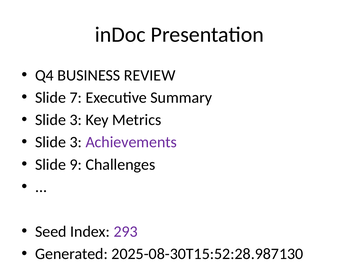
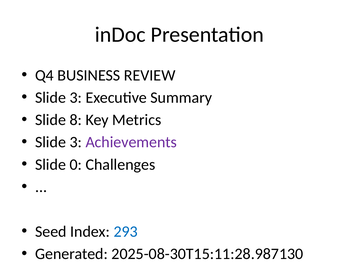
7 at (76, 98): 7 -> 3
3 at (76, 120): 3 -> 8
9: 9 -> 0
293 colour: purple -> blue
2025-08-30T15:52:28.987130: 2025-08-30T15:52:28.987130 -> 2025-08-30T15:11:28.987130
